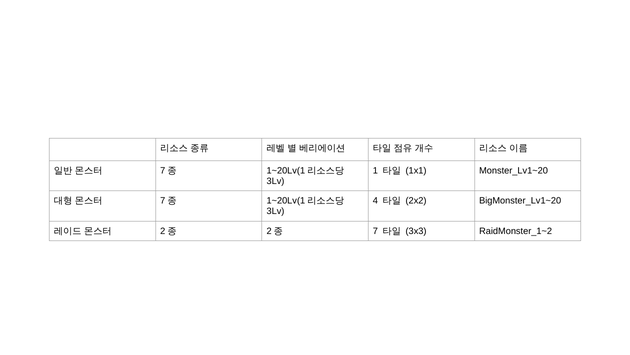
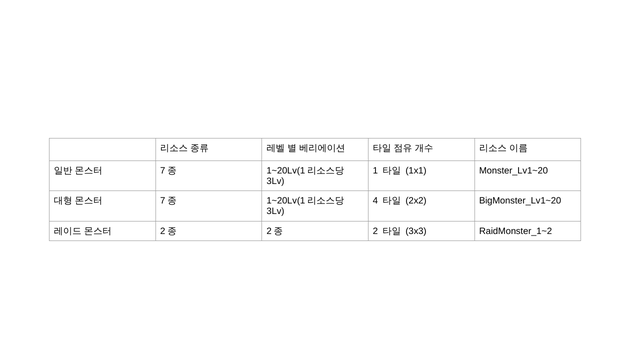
7: 7 -> 2
